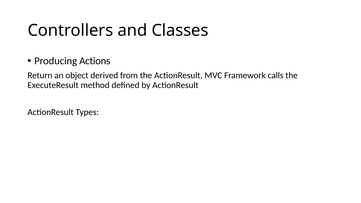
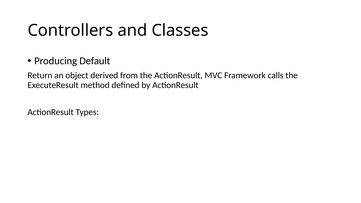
Actions: Actions -> Default
